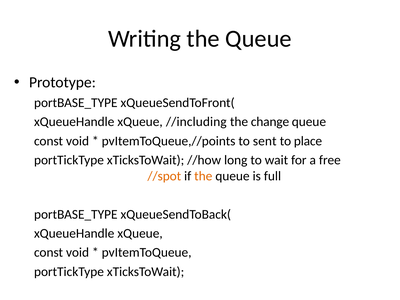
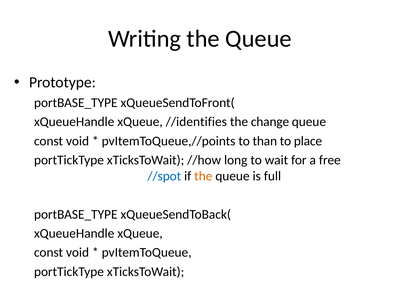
//including: //including -> //identifies
sent: sent -> than
//spot colour: orange -> blue
